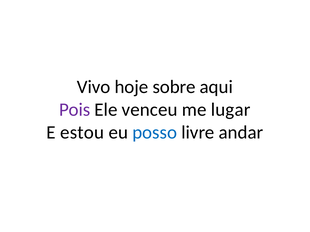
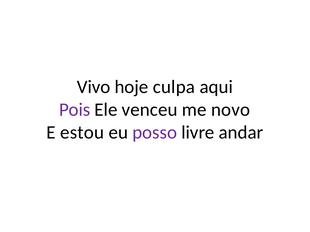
sobre: sobre -> culpa
lugar: lugar -> novo
posso colour: blue -> purple
